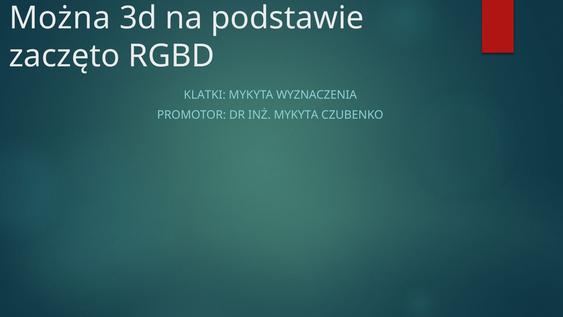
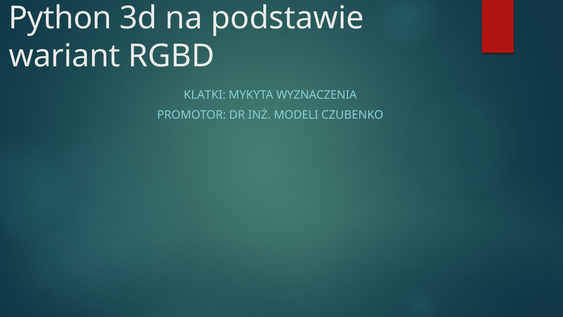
Można: Można -> Python
zaczęto: zaczęto -> wariant
INŻ MYKYTA: MYKYTA -> MODELI
